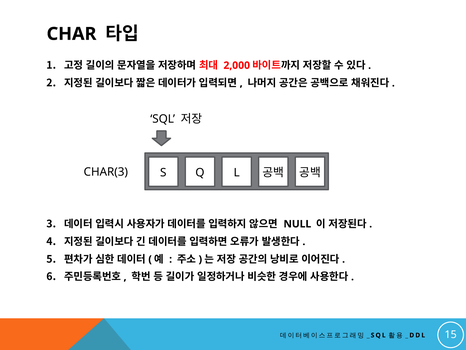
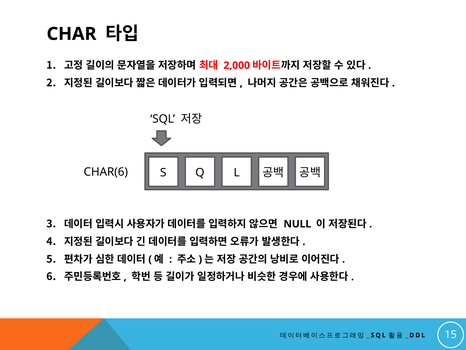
CHAR(3: CHAR(3 -> CHAR(6
